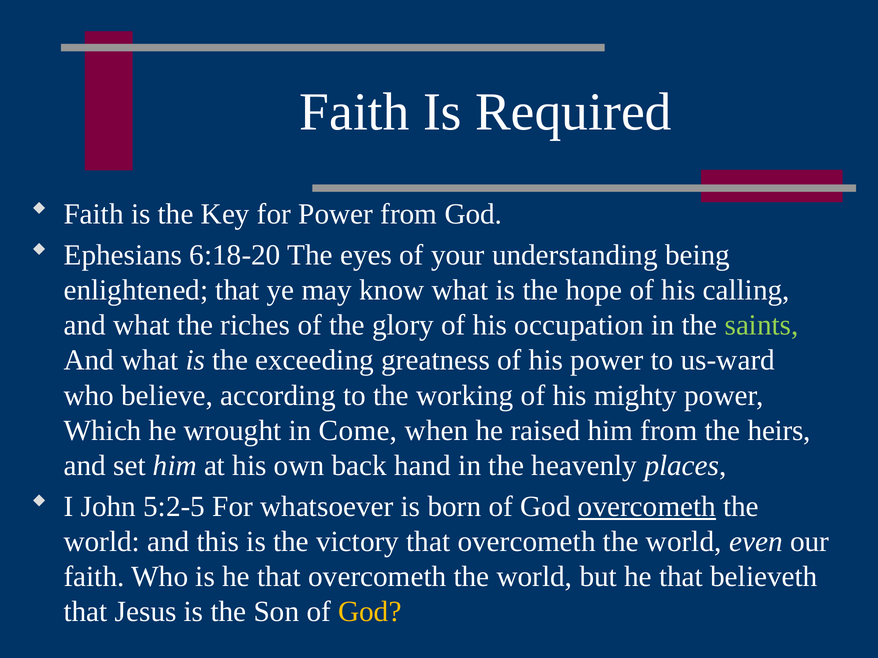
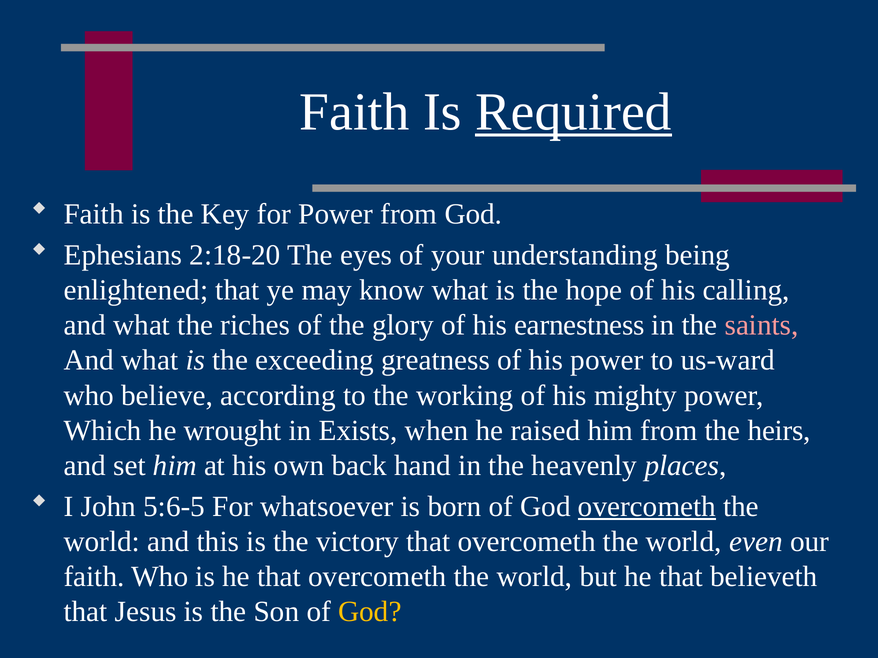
Required underline: none -> present
6:18-20: 6:18-20 -> 2:18-20
occupation: occupation -> earnestness
saints colour: light green -> pink
Come: Come -> Exists
5:2-5: 5:2-5 -> 5:6-5
